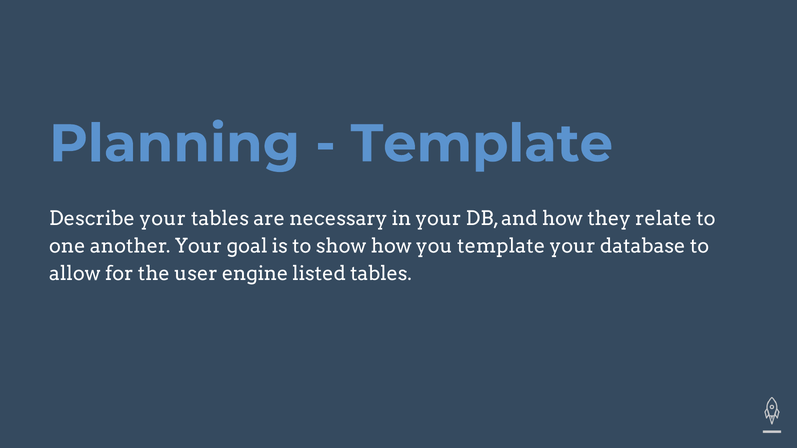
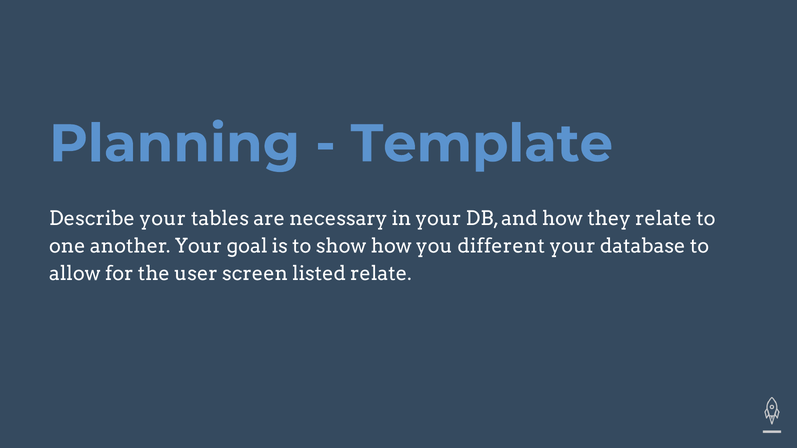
you template: template -> different
engine: engine -> screen
listed tables: tables -> relate
